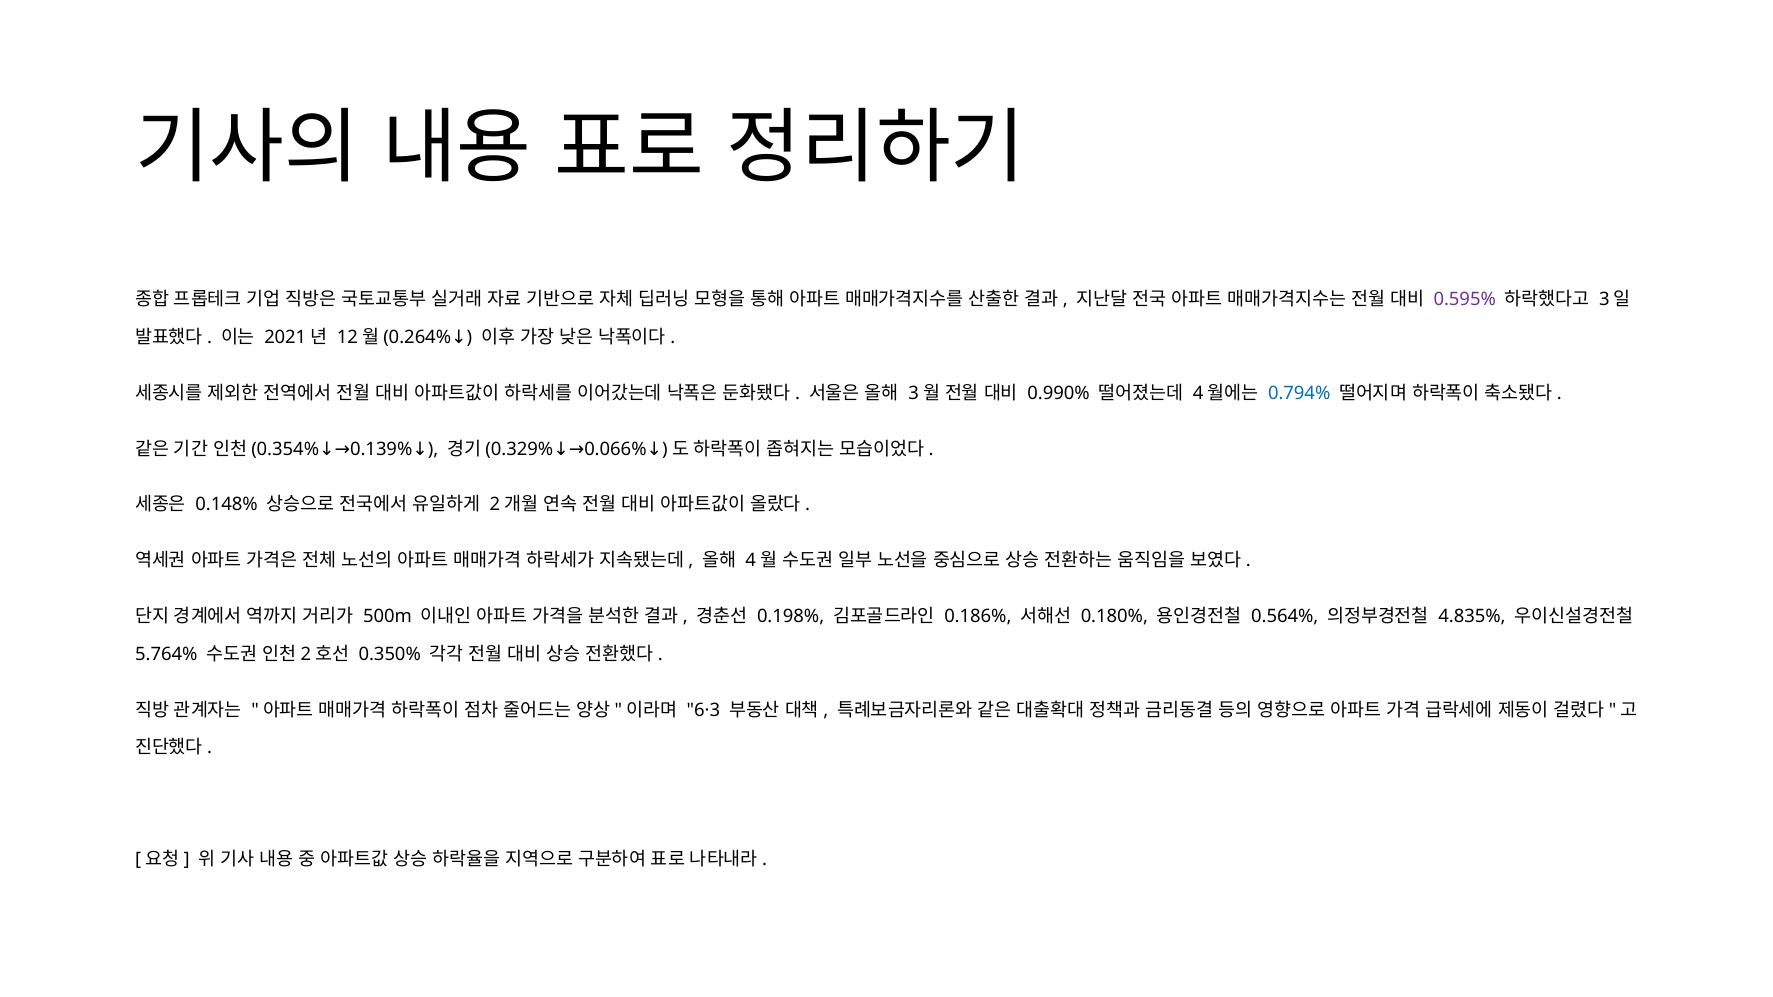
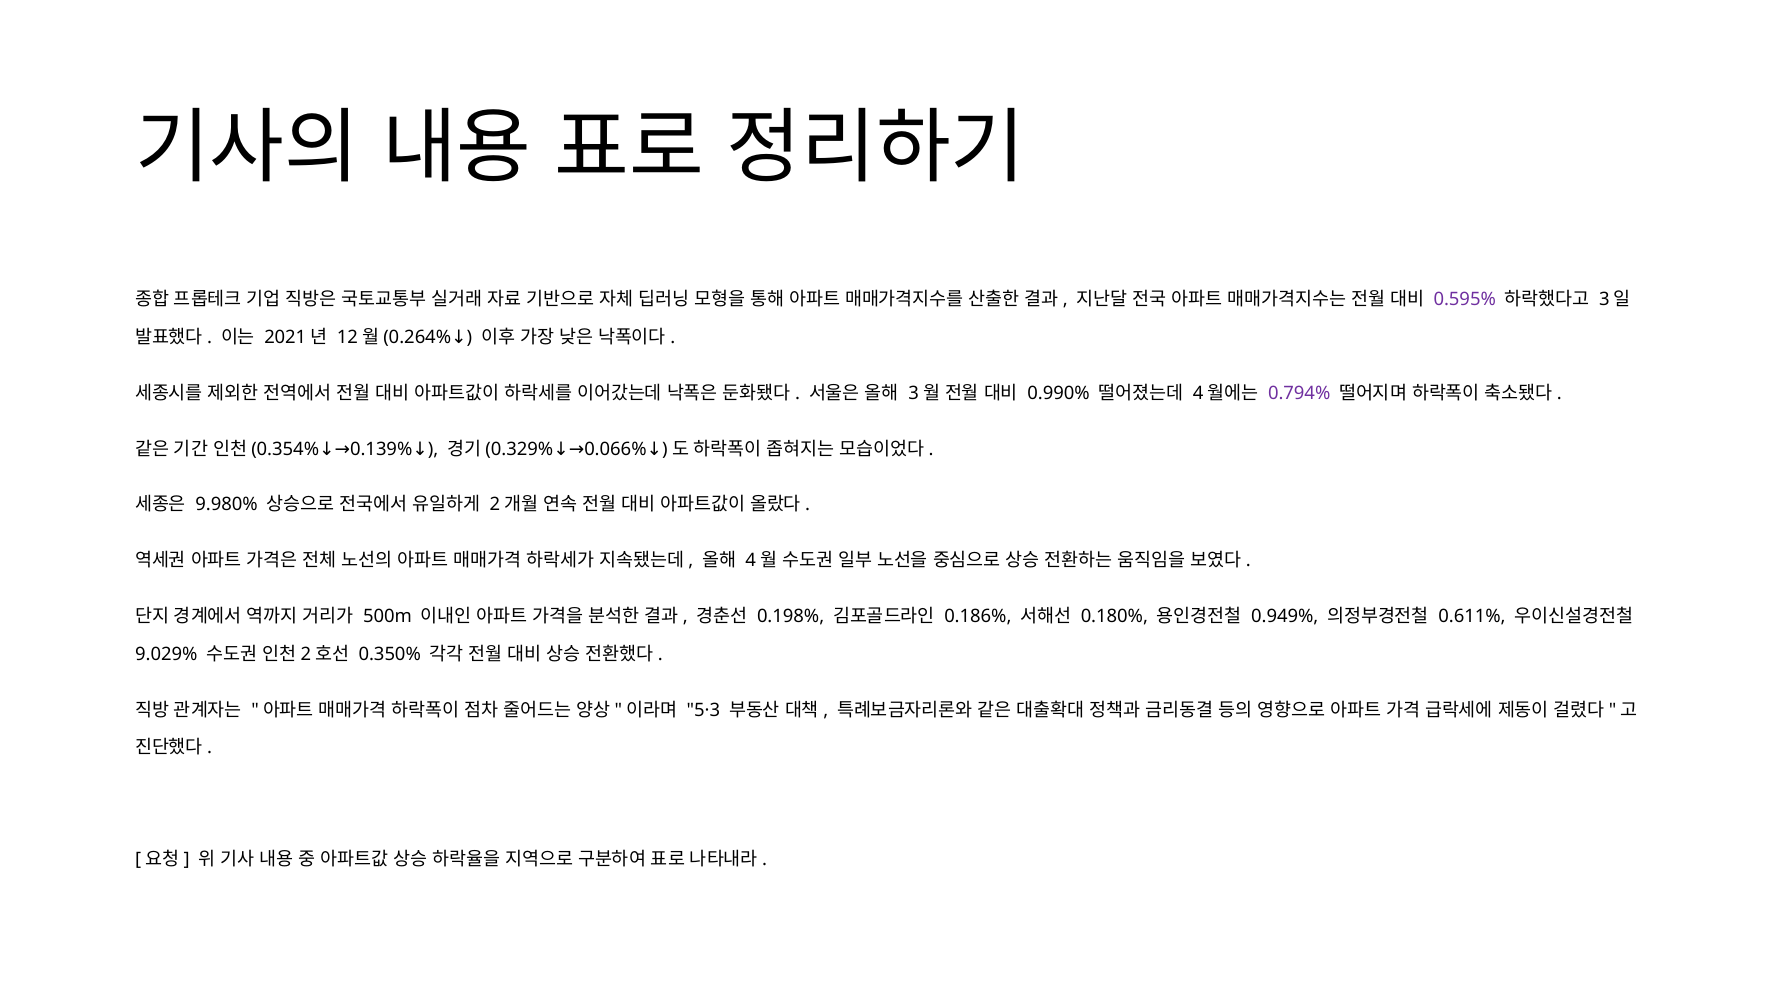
0.794% colour: blue -> purple
0.148%: 0.148% -> 9.980%
0.564%: 0.564% -> 0.949%
4.835%: 4.835% -> 0.611%
5.764%: 5.764% -> 9.029%
6·3: 6·3 -> 5·3
